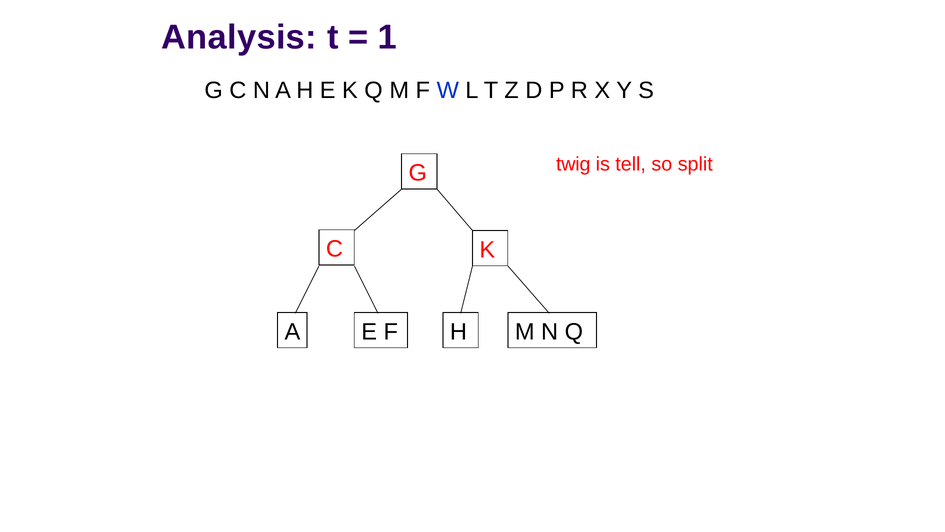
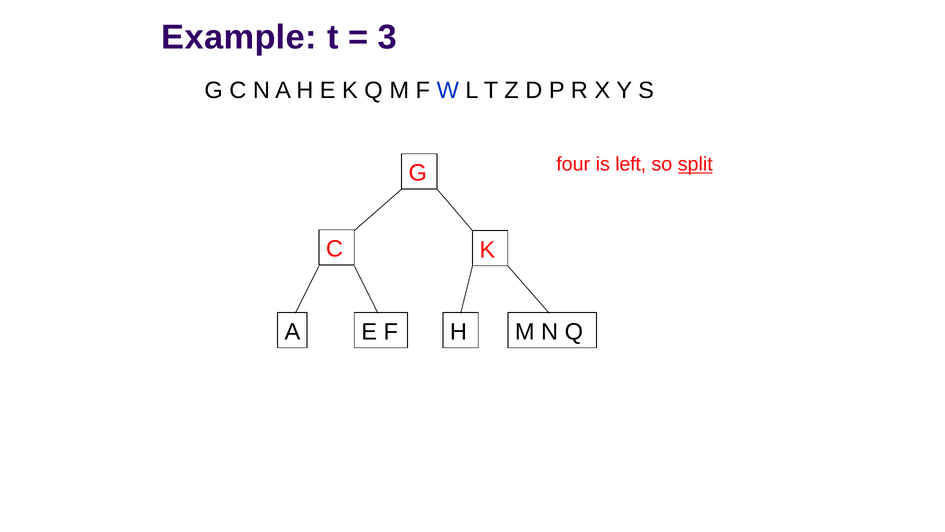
Analysis: Analysis -> Example
1: 1 -> 3
twig: twig -> four
tell: tell -> left
split underline: none -> present
